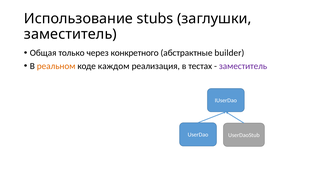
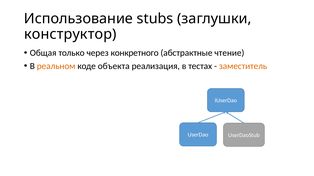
заместитель at (70, 34): заместитель -> конструктор
builder: builder -> чтение
каждом: каждом -> объекта
заместитель at (243, 66) colour: purple -> orange
